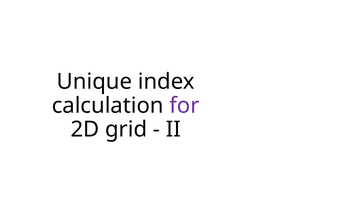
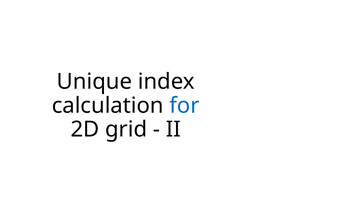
for colour: purple -> blue
